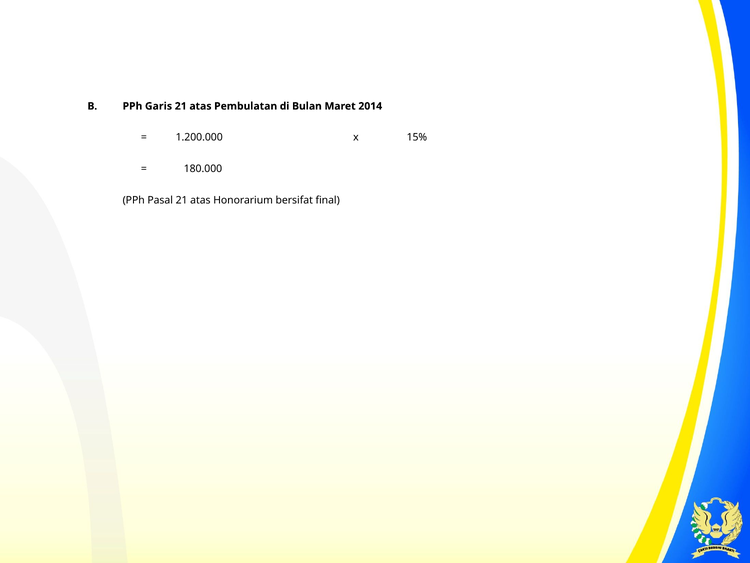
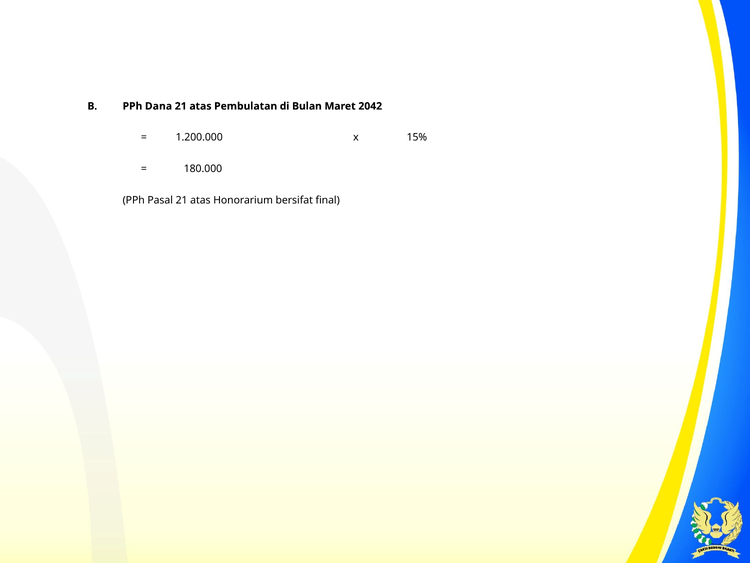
Garis: Garis -> Dana
2014: 2014 -> 2042
